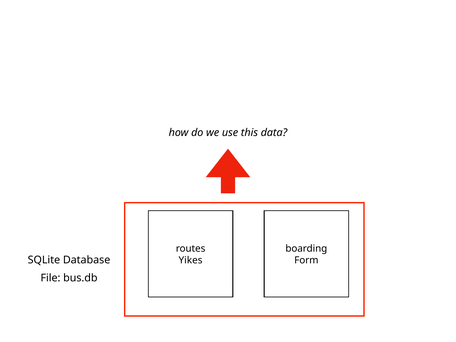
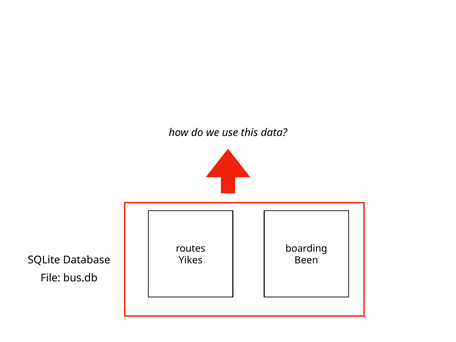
Form: Form -> Been
